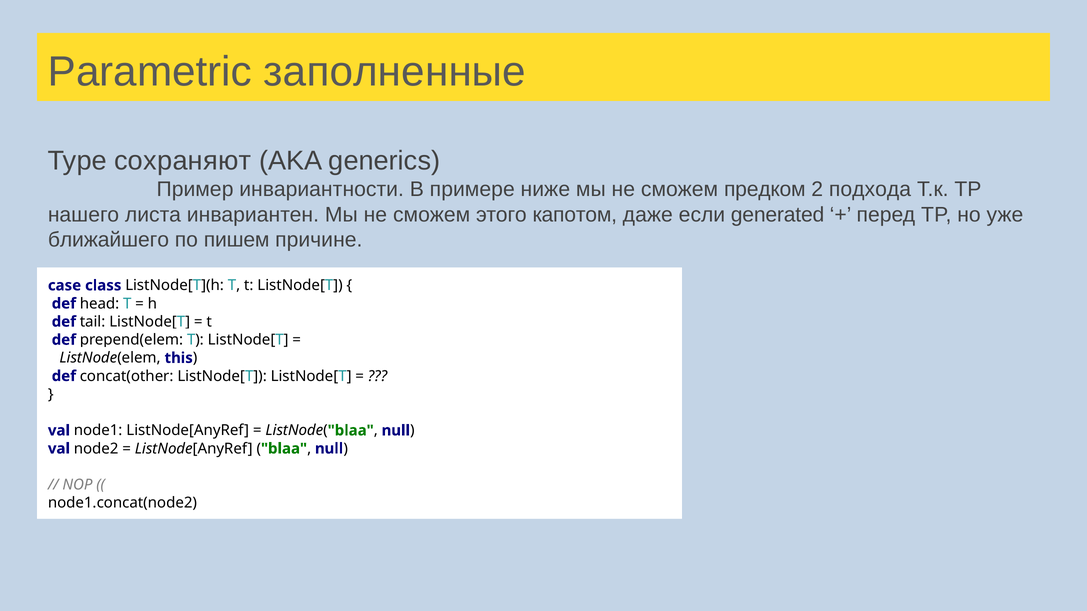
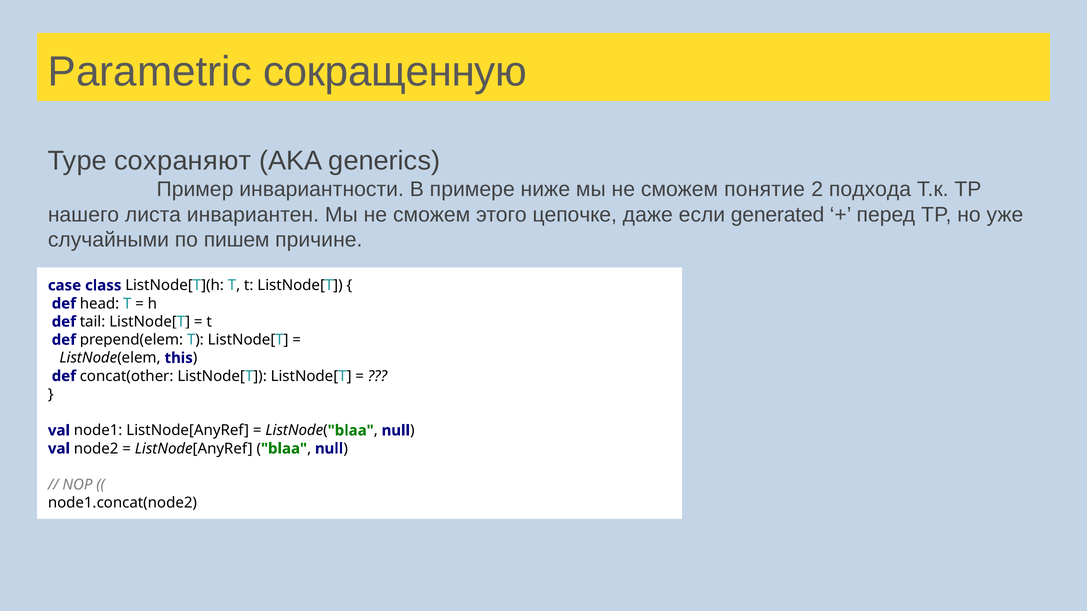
заполненные: заполненные -> сокращенную
предком: предком -> понятие
капотом: капотом -> цепочке
ближайшего: ближайшего -> случайными
